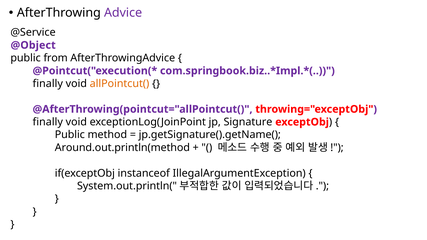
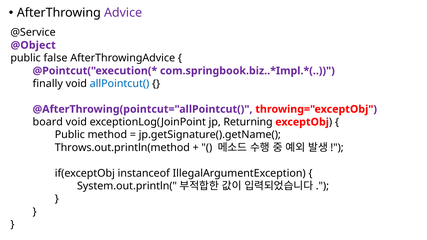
from: from -> false
allPointcut( colour: orange -> blue
finally at (48, 122): finally -> board
Signature: Signature -> Returning
Around.out.println(method: Around.out.println(method -> Throws.out.println(method
